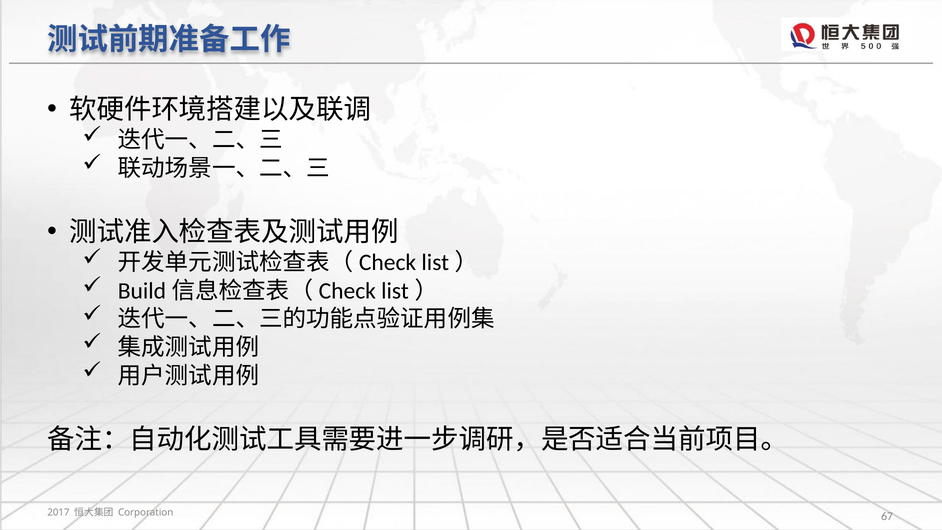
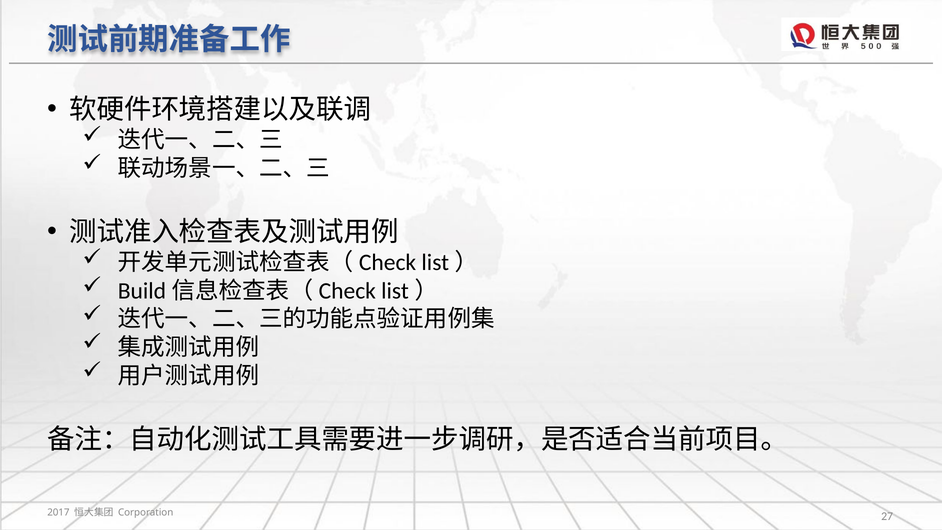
67: 67 -> 27
